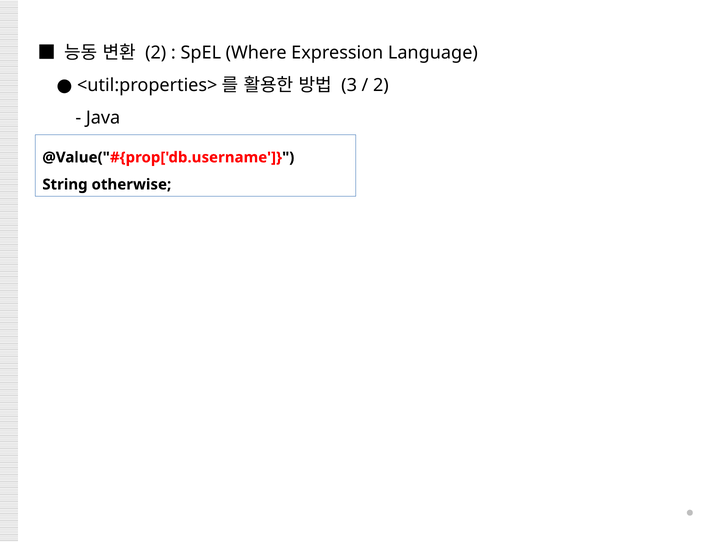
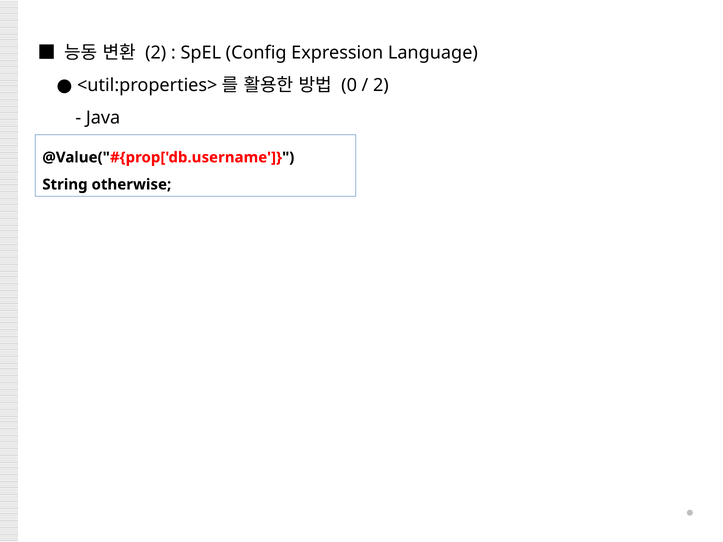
Where: Where -> Config
3: 3 -> 0
